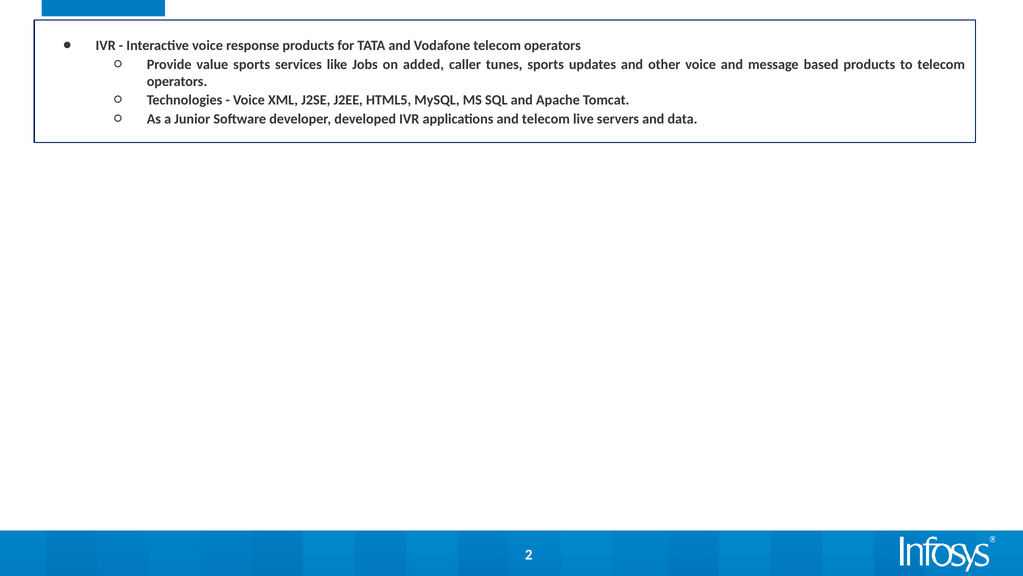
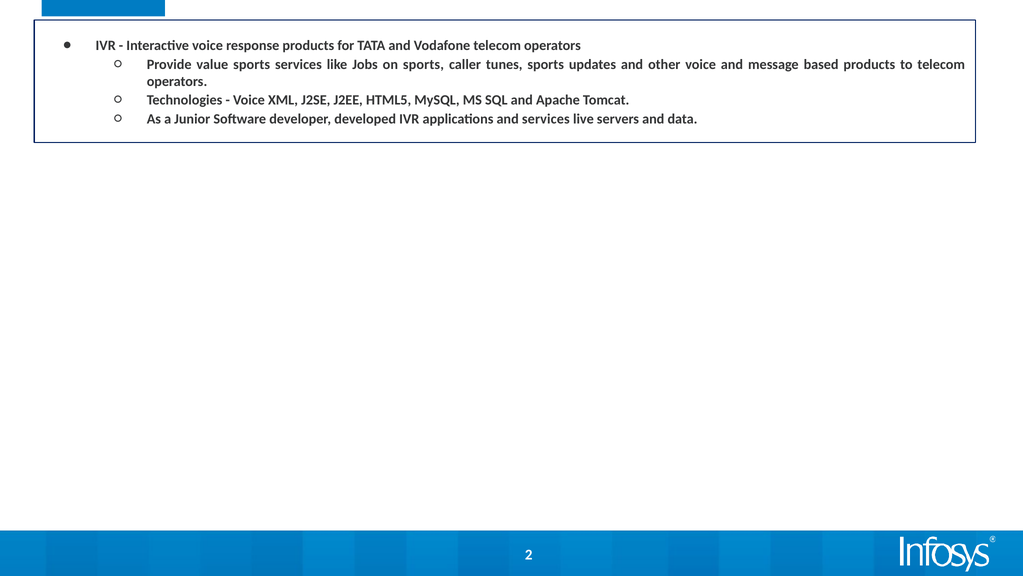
on added: added -> sports
and telecom: telecom -> services
